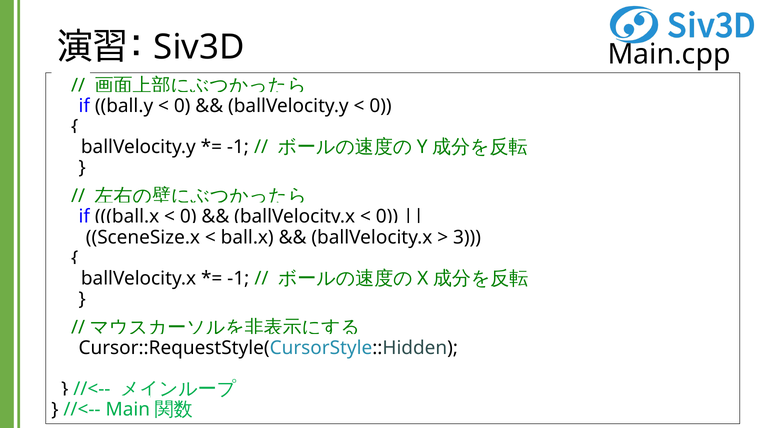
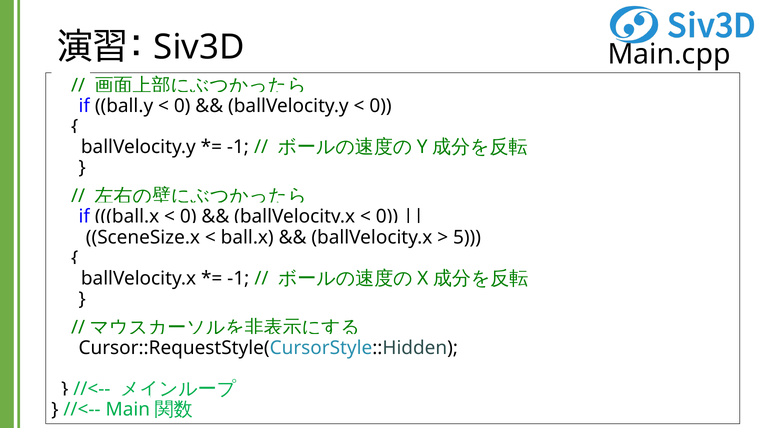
3: 3 -> 5
